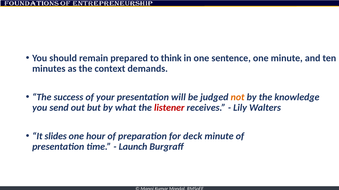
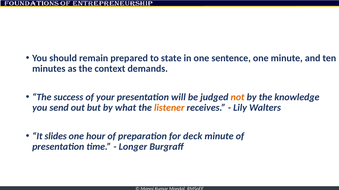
think: think -> state
listener colour: red -> orange
Launch: Launch -> Longer
